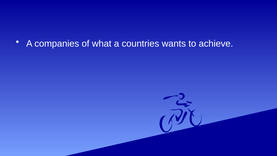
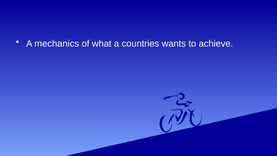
companies: companies -> mechanics
